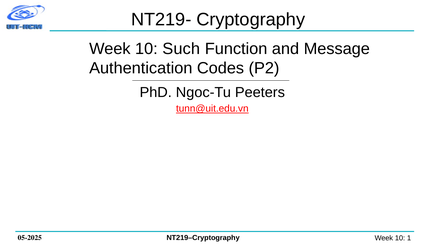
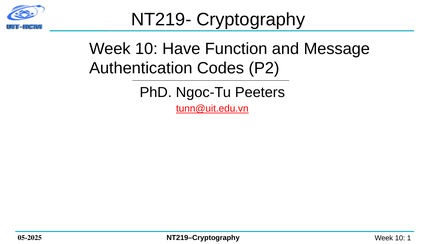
Such: Such -> Have
